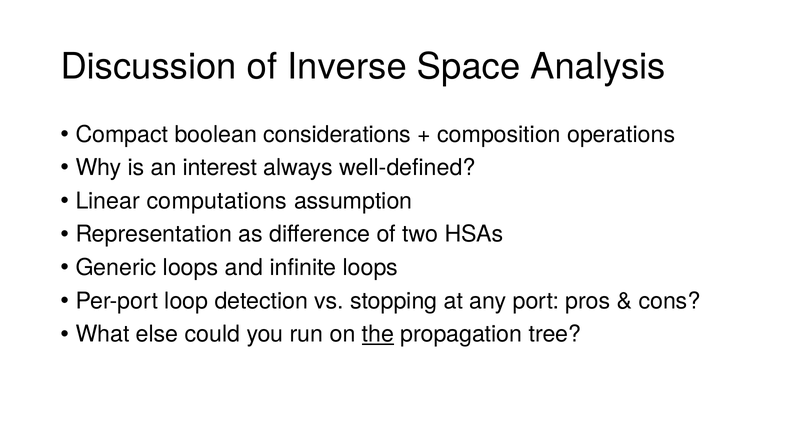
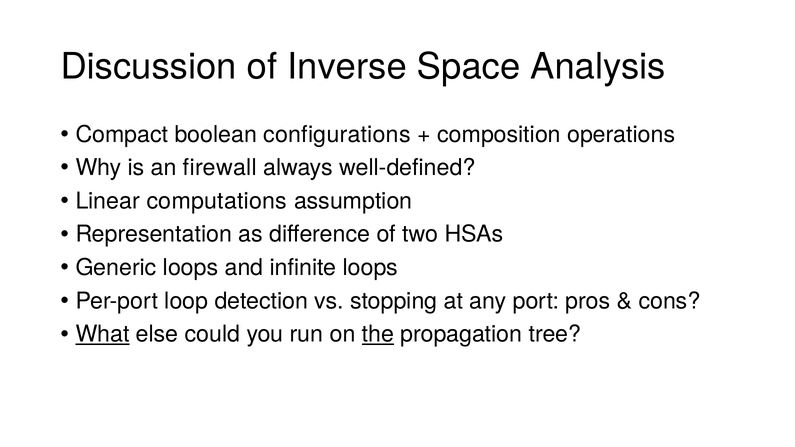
considerations: considerations -> configurations
interest: interest -> firewall
What underline: none -> present
